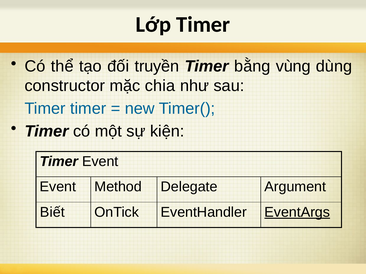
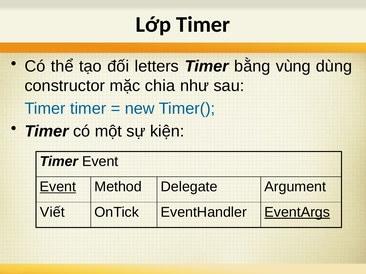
truyền: truyền -> letters
Event at (58, 187) underline: none -> present
Biết: Biết -> Viết
